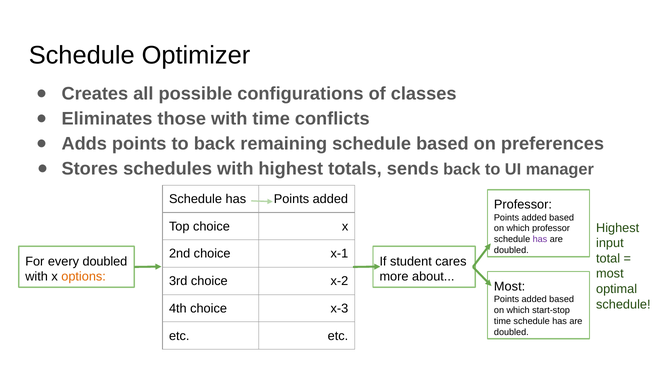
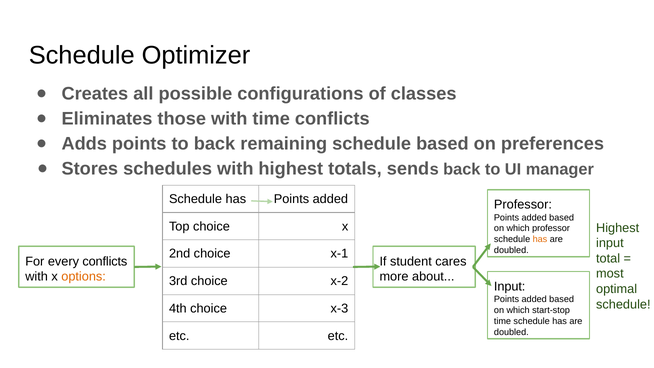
has at (540, 239) colour: purple -> orange
every doubled: doubled -> conflicts
Most at (510, 286): Most -> Input
